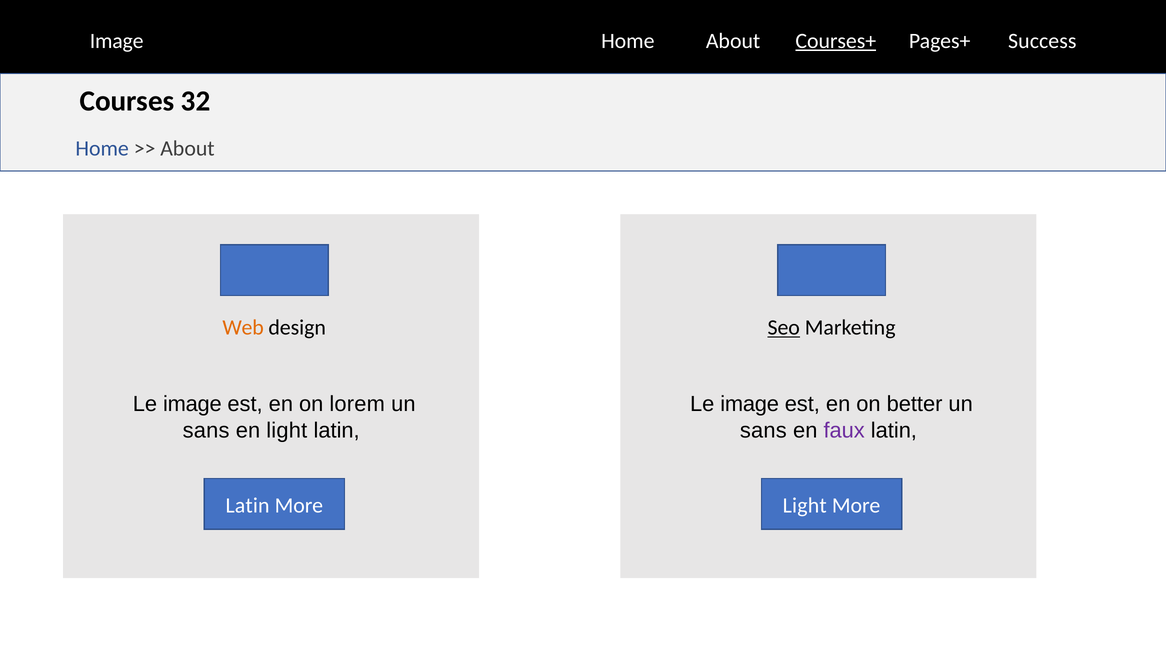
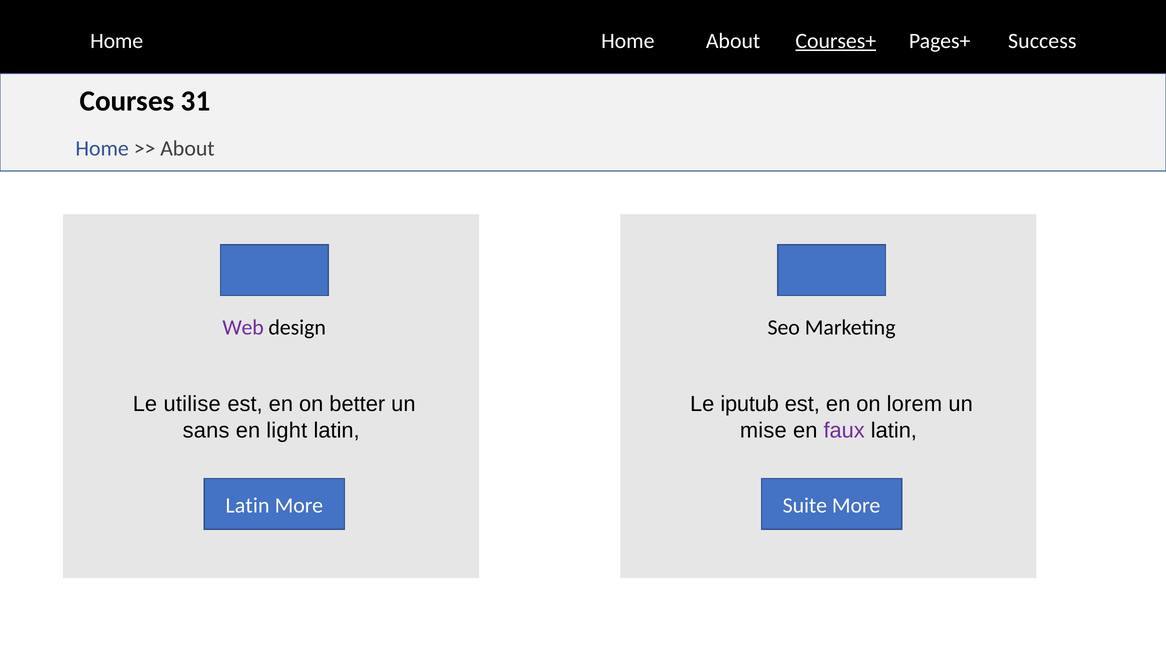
Image at (117, 41): Image -> Home
32: 32 -> 31
Web colour: orange -> purple
Seo underline: present -> none
image at (192, 404): image -> utilise
lorem: lorem -> better
image at (750, 404): image -> iputub
better: better -> lorem
sans at (763, 430): sans -> mise
Light at (805, 505): Light -> Suite
